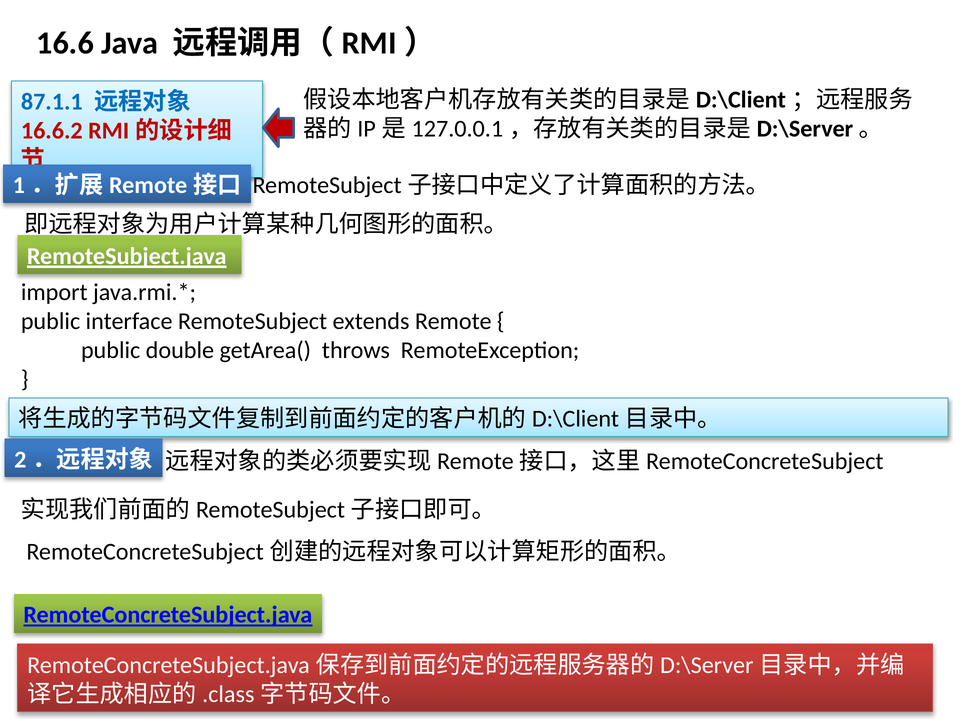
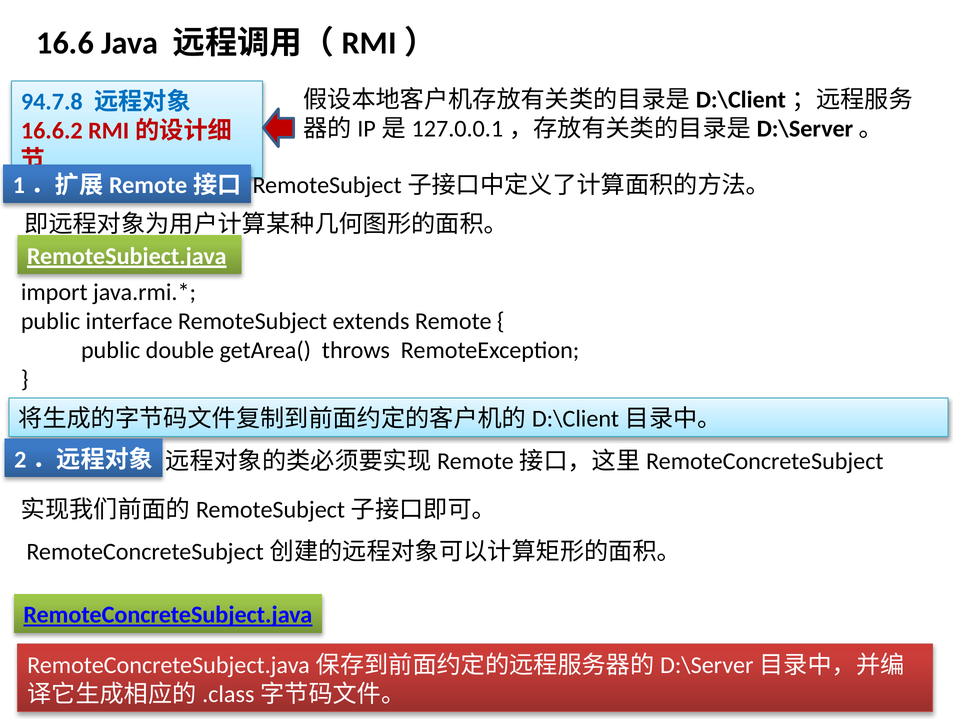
87.1.1: 87.1.1 -> 94.7.8
